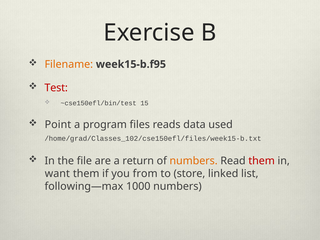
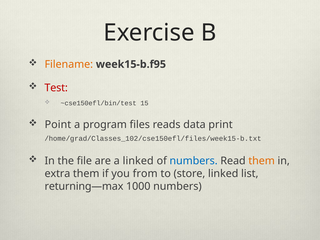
used: used -> print
a return: return -> linked
numbers at (194, 161) colour: orange -> blue
them at (262, 161) colour: red -> orange
want: want -> extra
following—max: following—max -> returning—max
